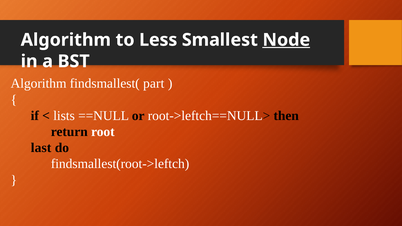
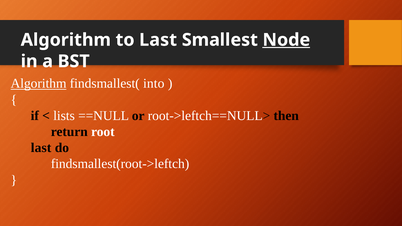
to Less: Less -> Last
Algorithm at (39, 84) underline: none -> present
part: part -> into
